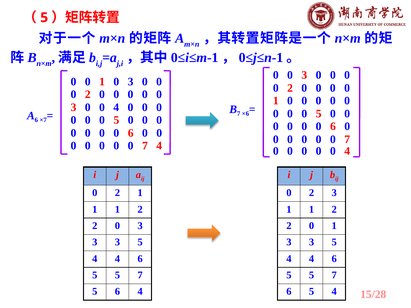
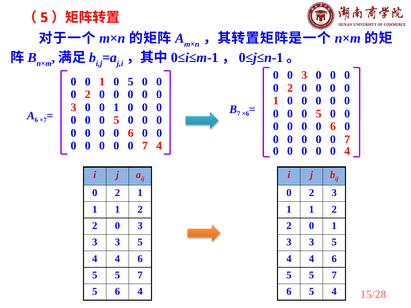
1 0 3: 3 -> 5
3 0 0 4: 4 -> 1
